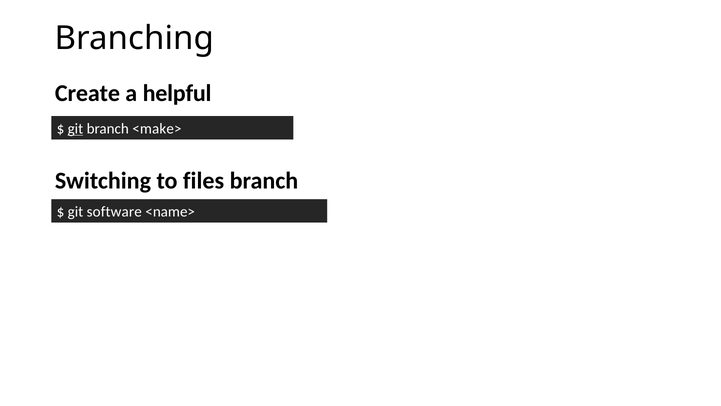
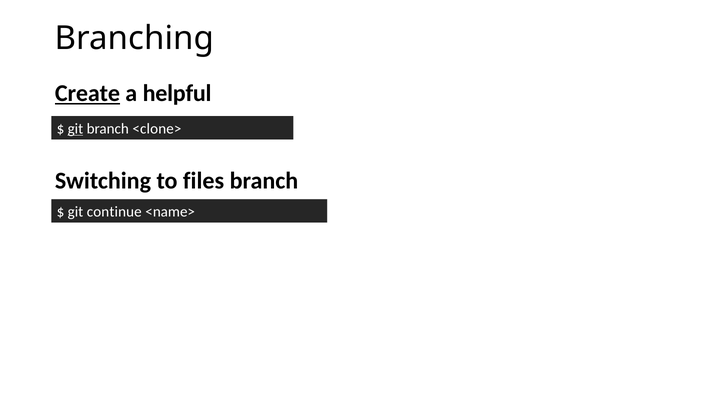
Create underline: none -> present
<make>: <make> -> <clone>
software: software -> continue
